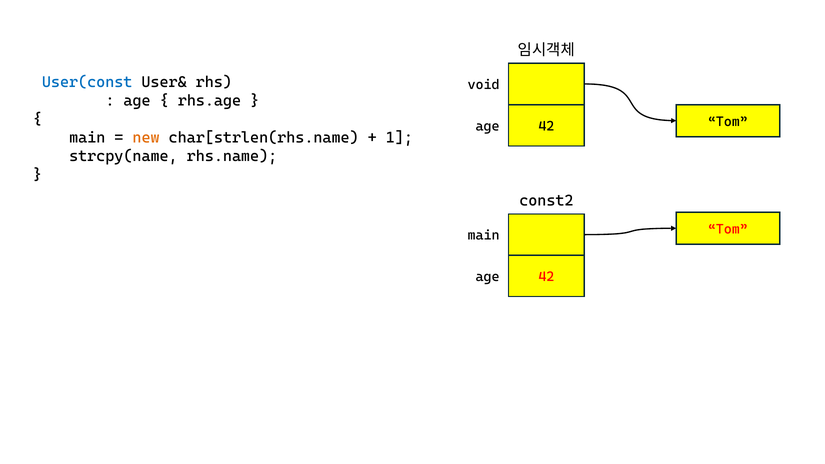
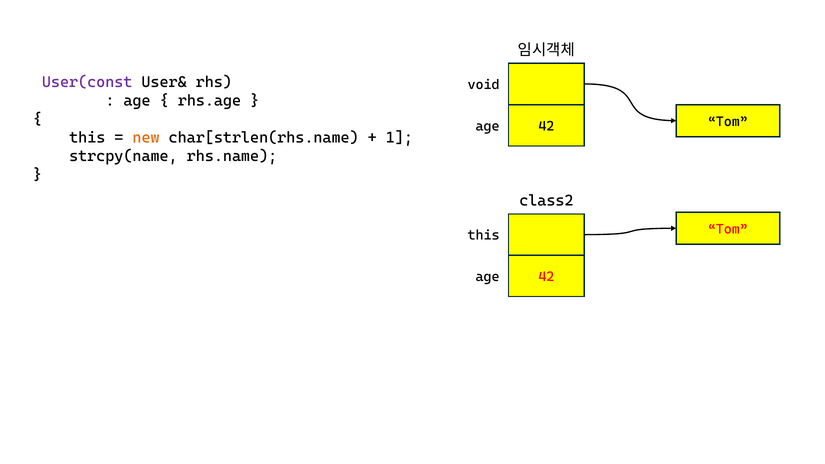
User(const colour: blue -> purple
main at (87, 138): main -> this
const2: const2 -> class2
main at (484, 235): main -> this
